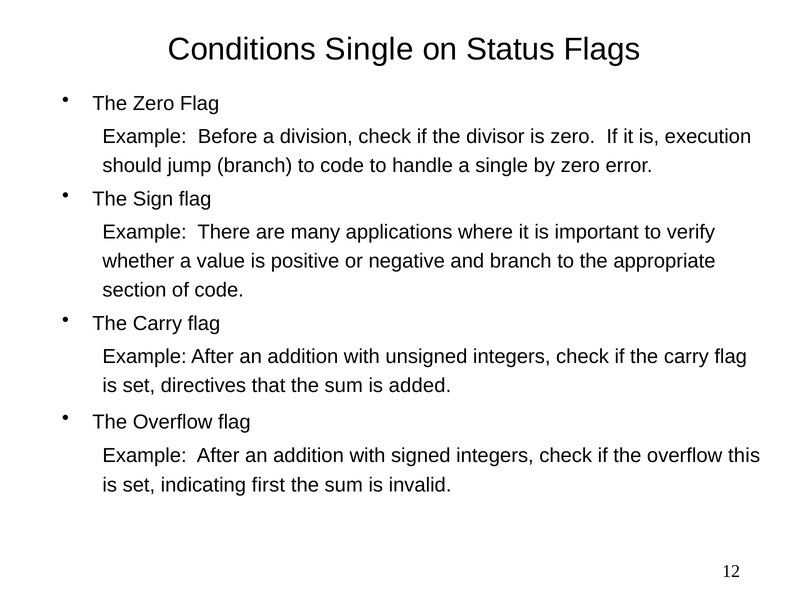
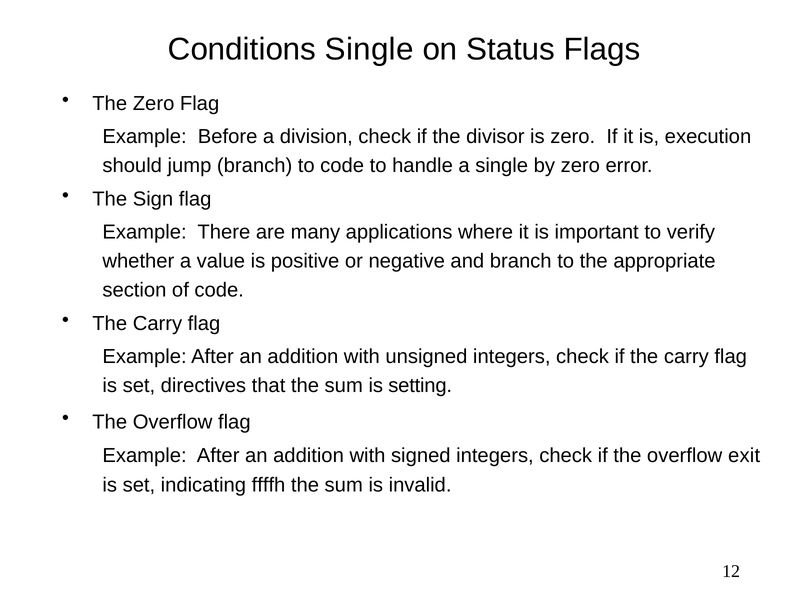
added: added -> setting
this: this -> exit
first: first -> ffffh
